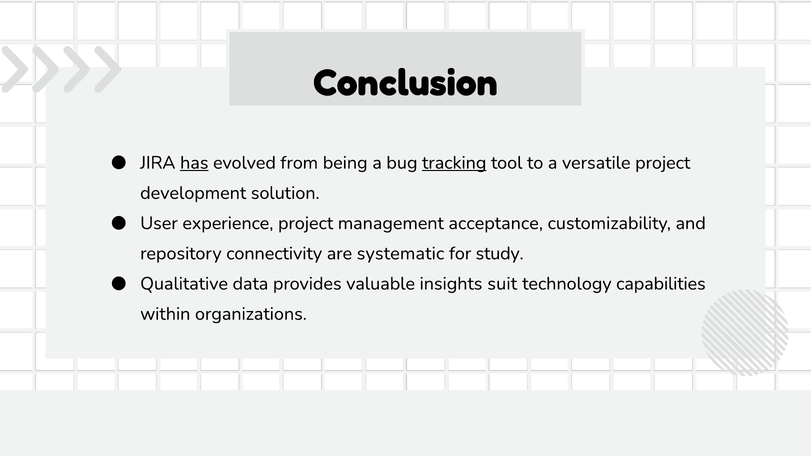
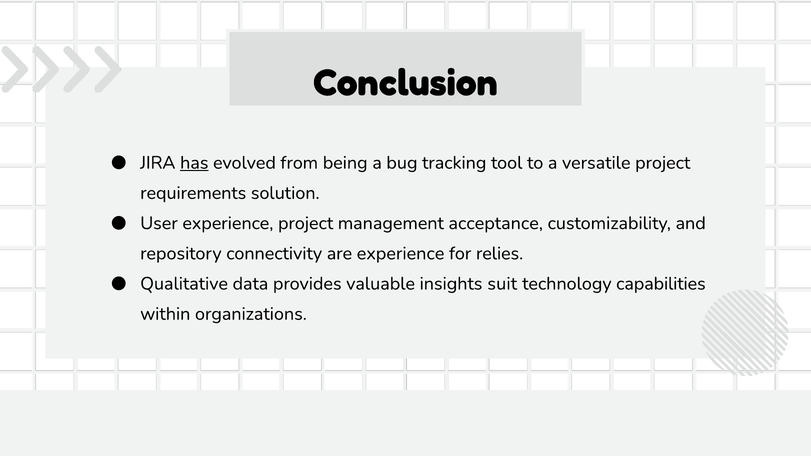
tracking underline: present -> none
development: development -> requirements
are systematic: systematic -> experience
study: study -> relies
